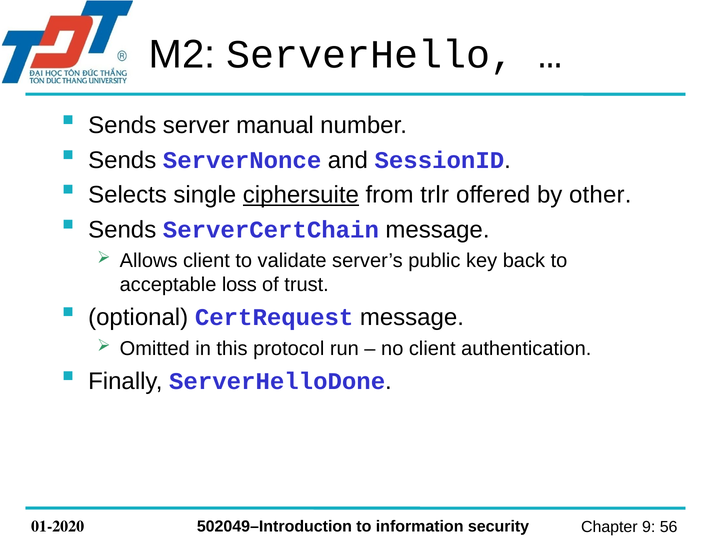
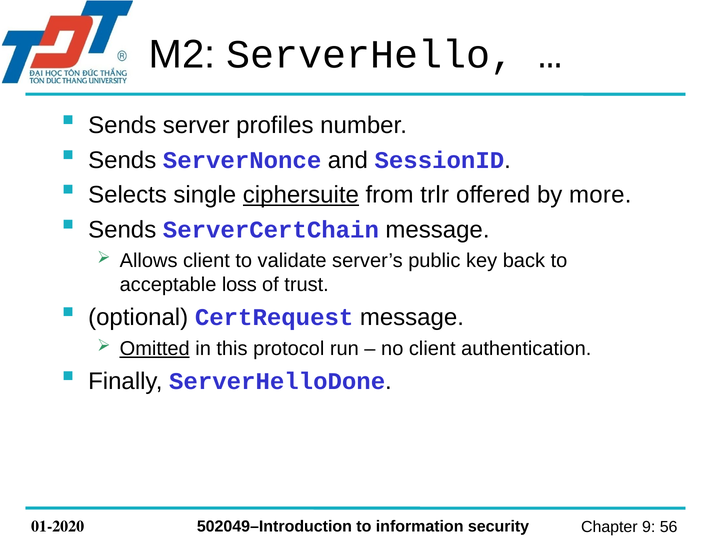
manual: manual -> profiles
other: other -> more
Omitted underline: none -> present
